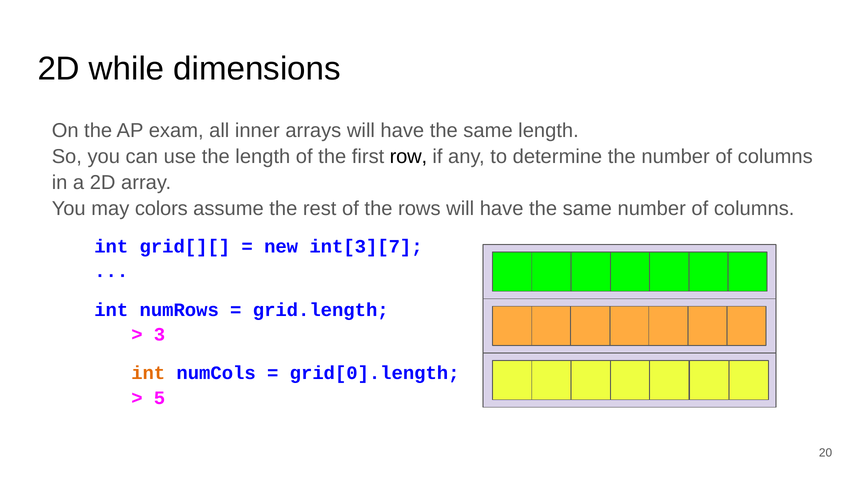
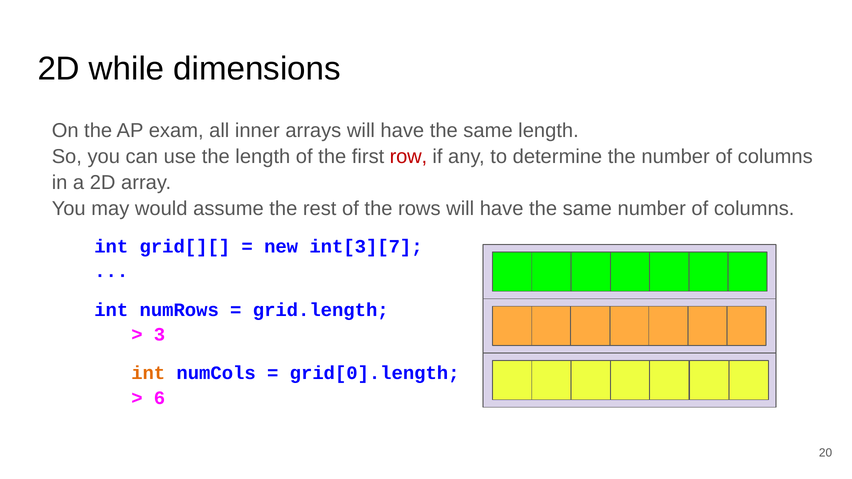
row colour: black -> red
colors: colors -> would
5: 5 -> 6
